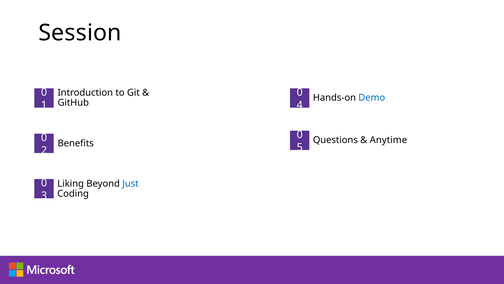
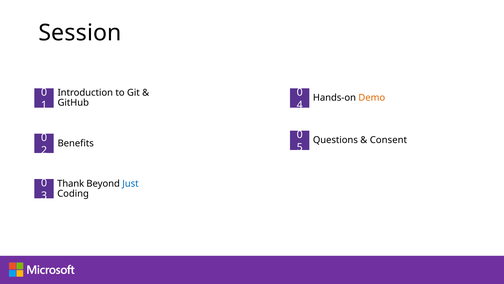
Demo colour: blue -> orange
Anytime: Anytime -> Consent
Liking: Liking -> Thank
